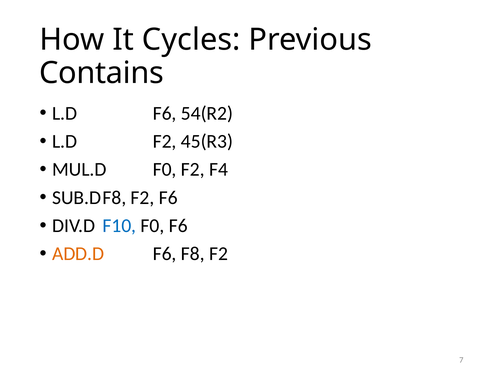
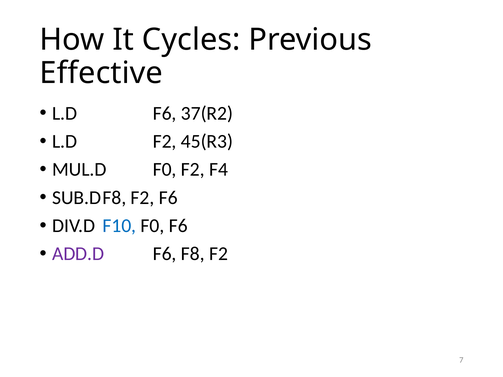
Contains: Contains -> Effective
54(R2: 54(R2 -> 37(R2
ADD.D colour: orange -> purple
